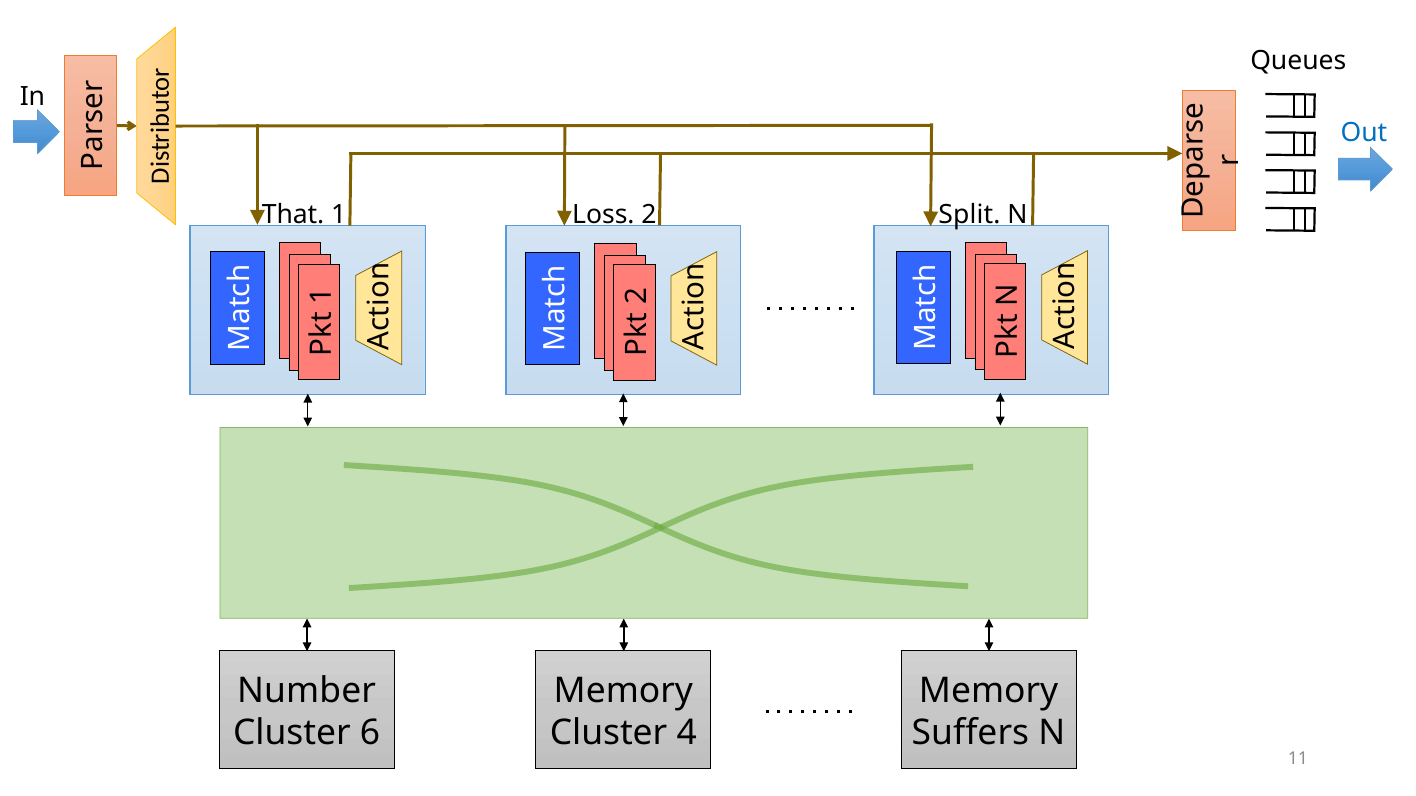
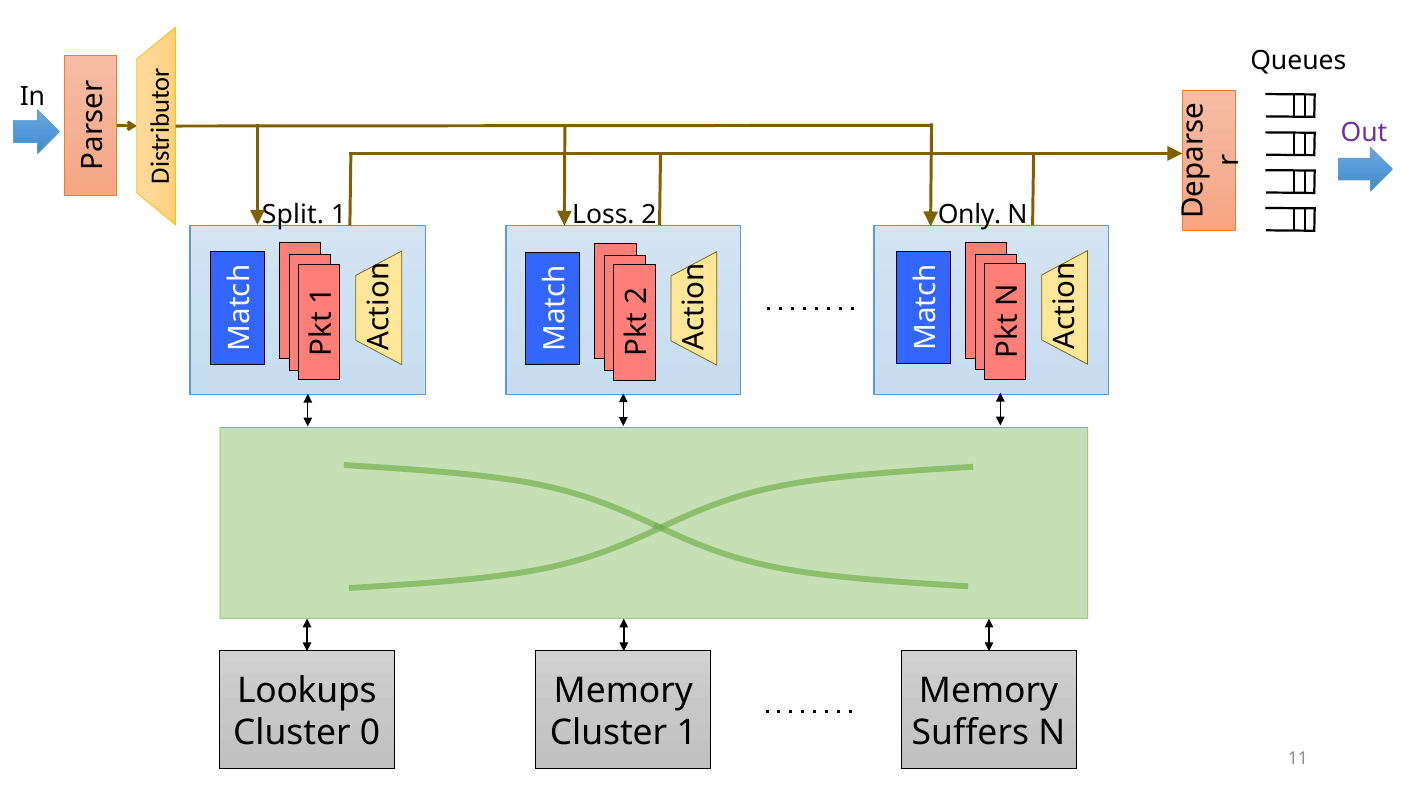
Out colour: blue -> purple
That: That -> Split
Split: Split -> Only
Number: Number -> Lookups
6: 6 -> 0
Cluster 4: 4 -> 1
